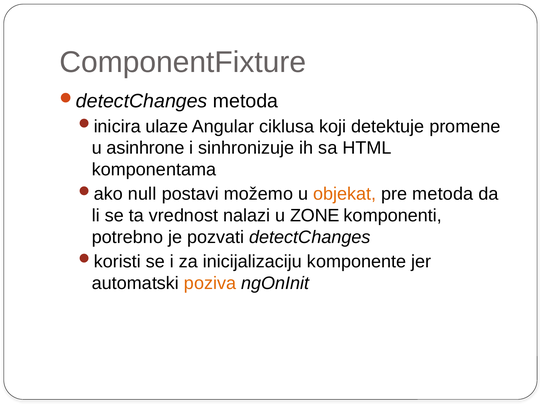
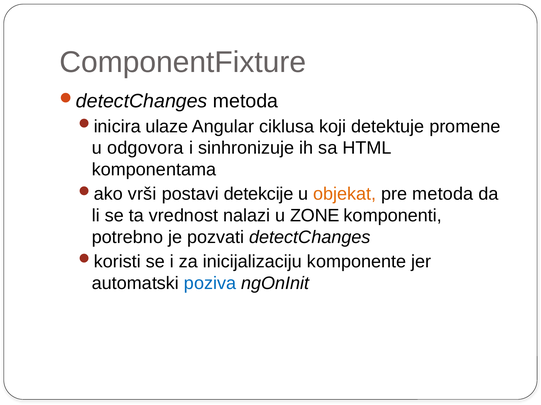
asinhrone: asinhrone -> odgovora
null: null -> vrši
možemo: možemo -> detekcije
poziva colour: orange -> blue
